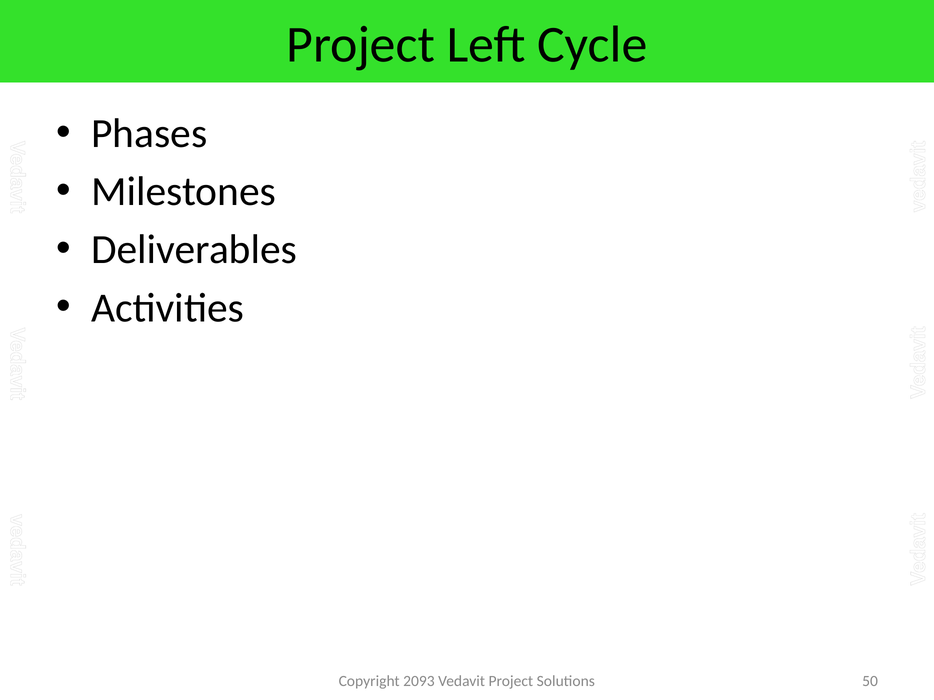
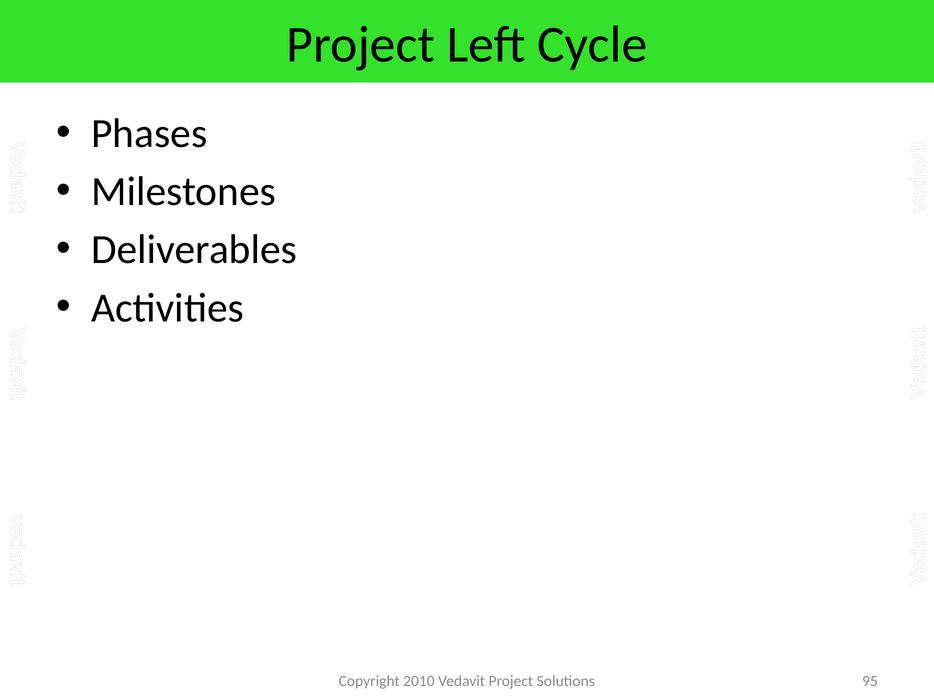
2093: 2093 -> 2010
50: 50 -> 95
